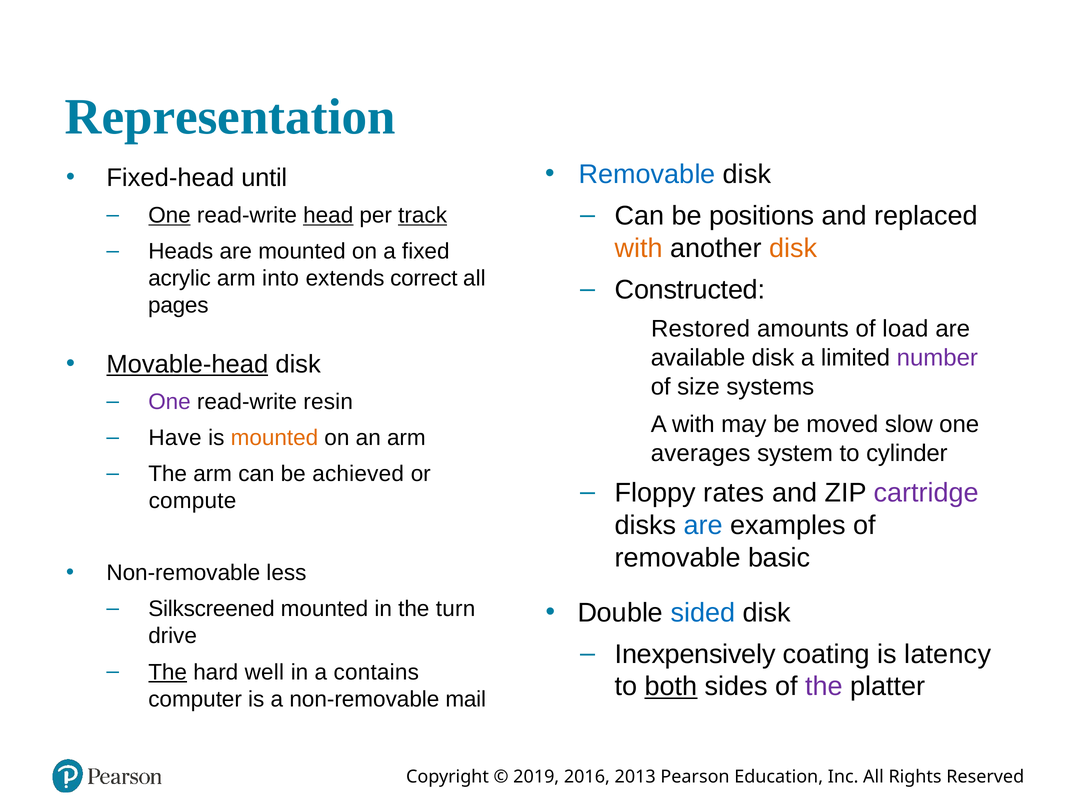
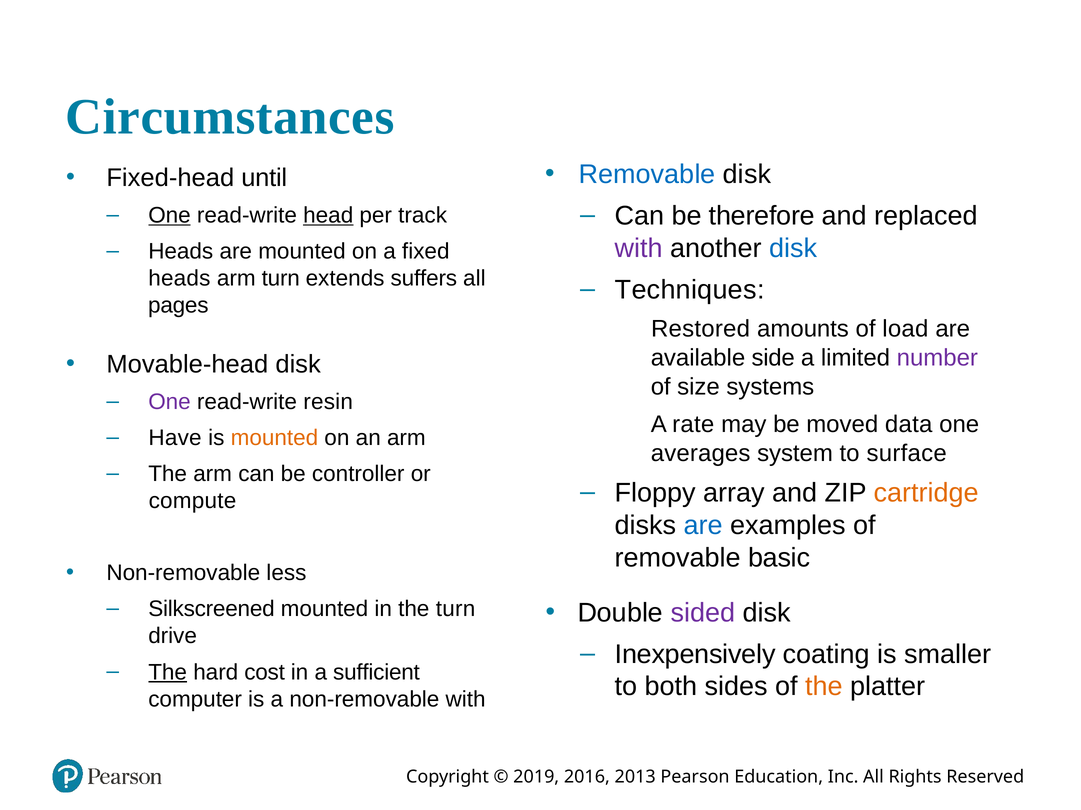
Representation: Representation -> Circumstances
positions: positions -> therefore
track underline: present -> none
with at (639, 248) colour: orange -> purple
disk at (793, 248) colour: orange -> blue
acrylic at (180, 279): acrylic -> heads
arm into: into -> turn
correct: correct -> suffers
Constructed: Constructed -> Techniques
available disk: disk -> side
Movable-head underline: present -> none
A with: with -> rate
slow: slow -> data
cylinder: cylinder -> surface
achieved: achieved -> controller
rates: rates -> array
cartridge colour: purple -> orange
sided colour: blue -> purple
latency: latency -> smaller
well: well -> cost
contains: contains -> sufficient
both underline: present -> none
the at (824, 687) colour: purple -> orange
non-removable mail: mail -> with
